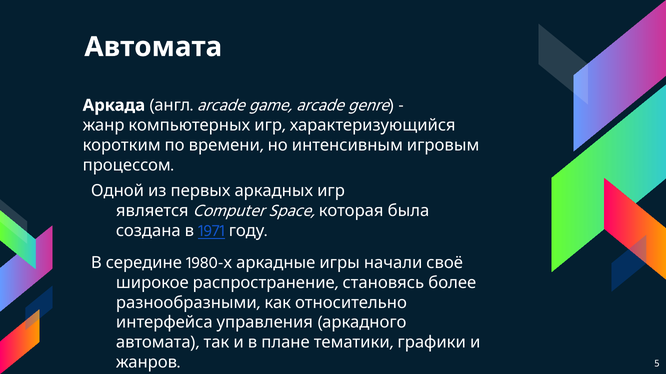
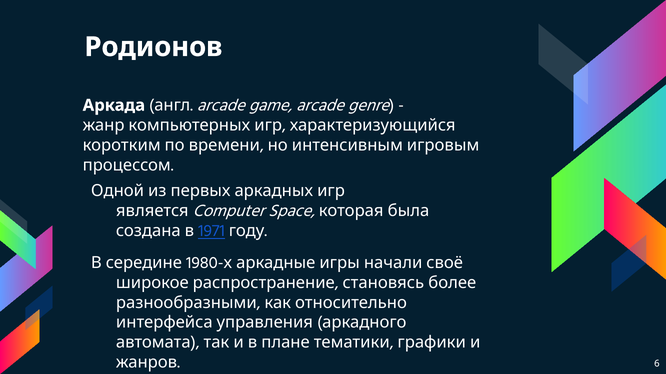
Автомата at (153, 47): Автомата -> Родионов
5: 5 -> 6
